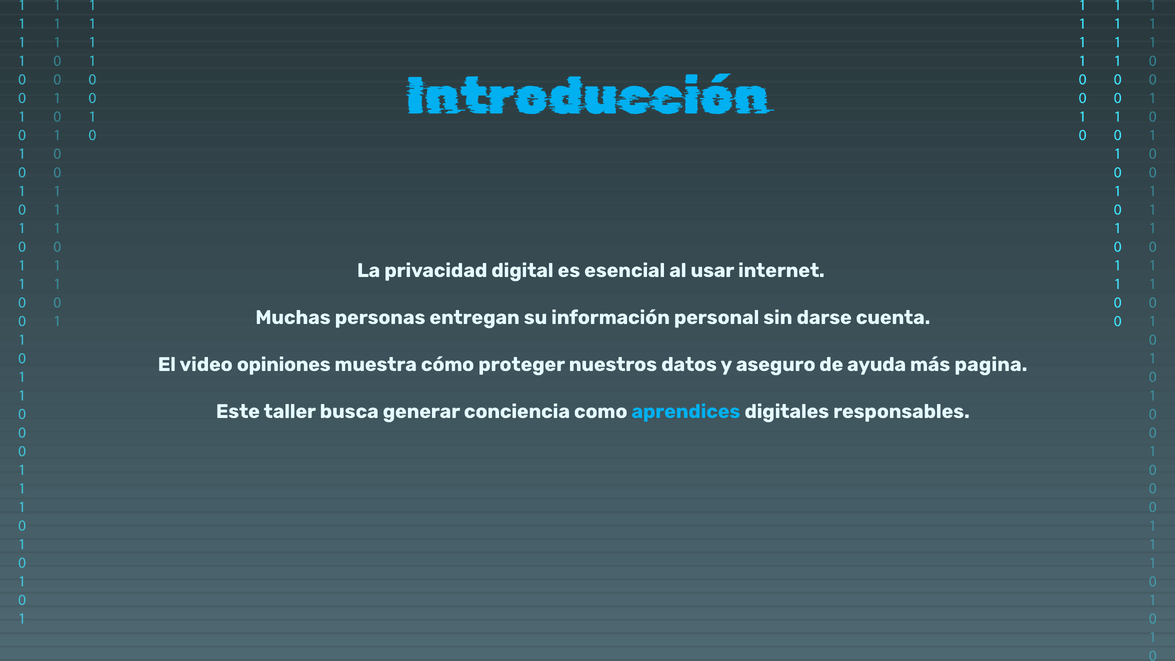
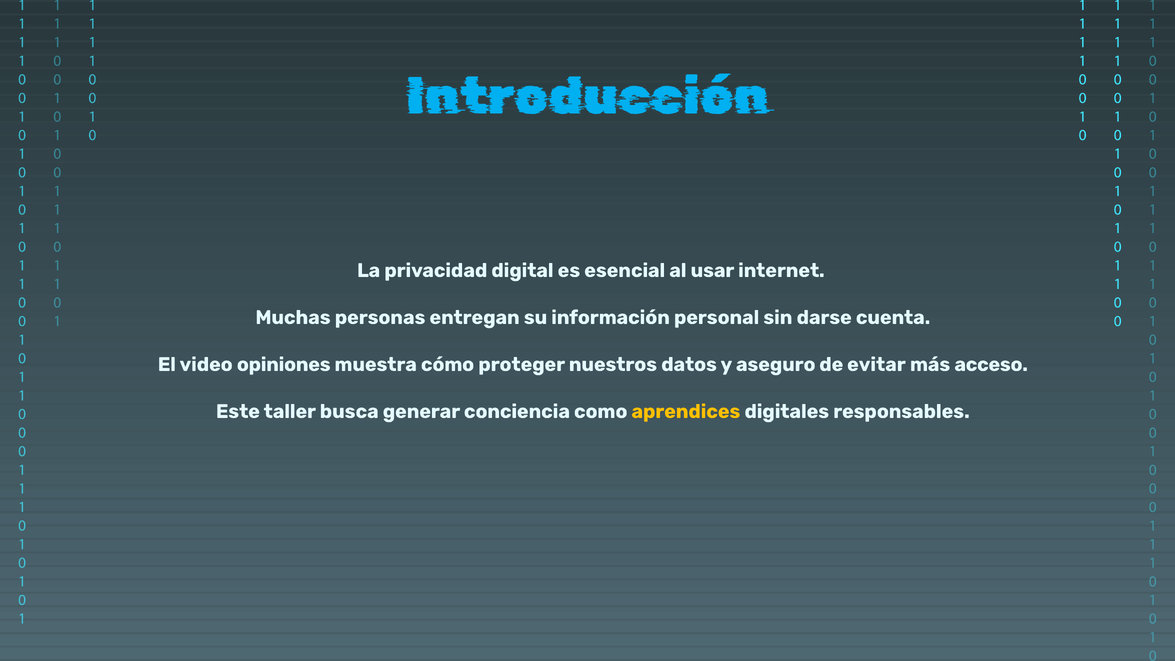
ayuda: ayuda -> evitar
pagina: pagina -> acceso
aprendices colour: light blue -> yellow
